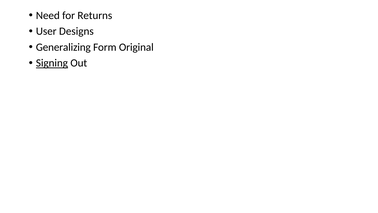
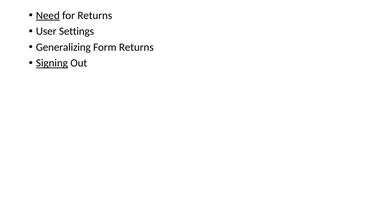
Need underline: none -> present
Designs: Designs -> Settings
Form Original: Original -> Returns
